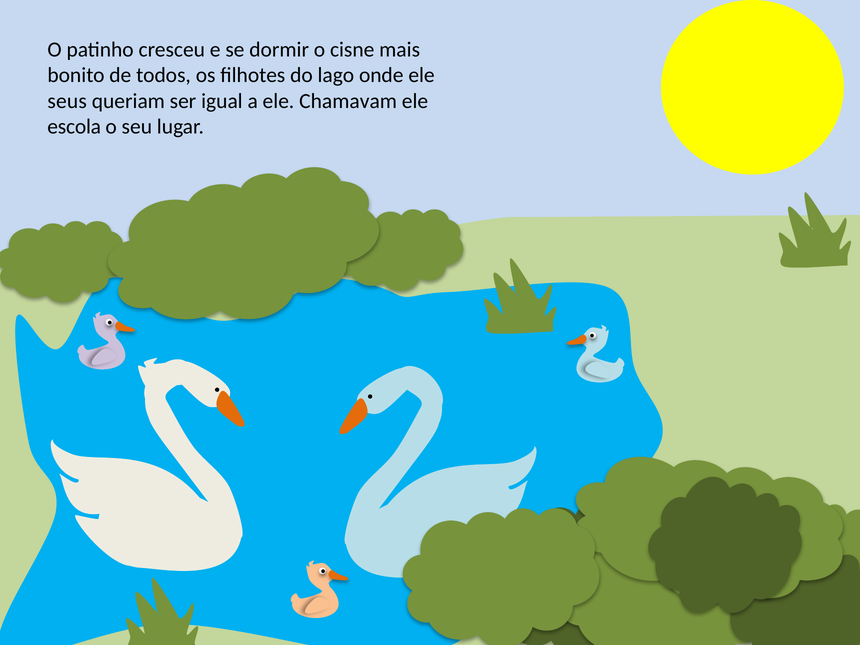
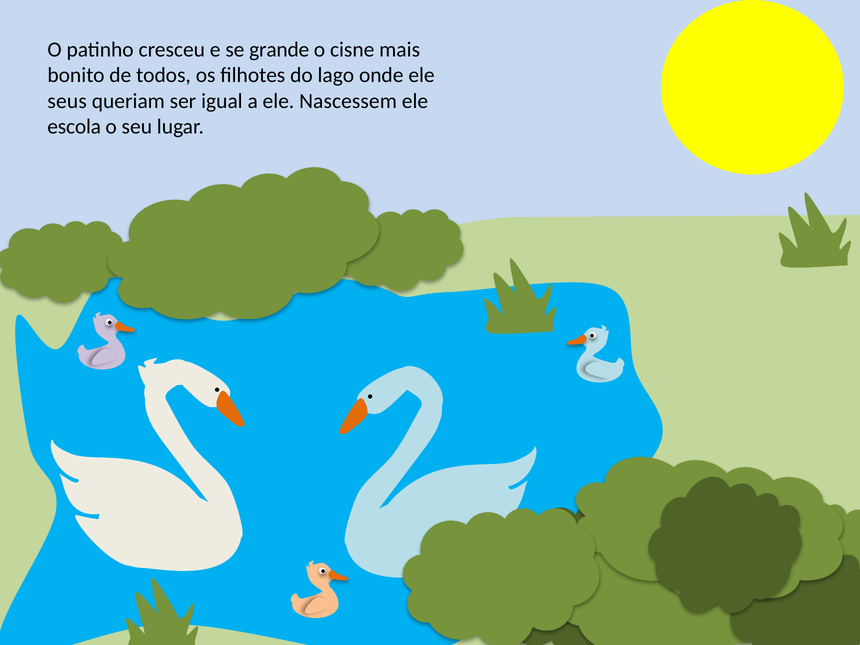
dormir: dormir -> grande
Chamavam: Chamavam -> Nascessem
